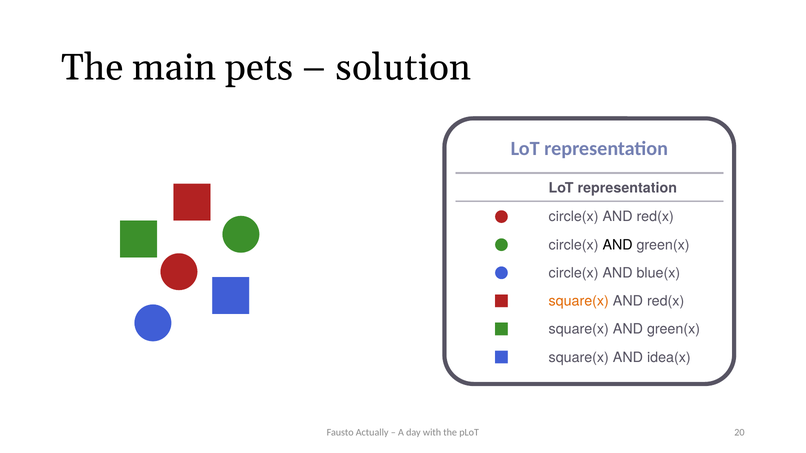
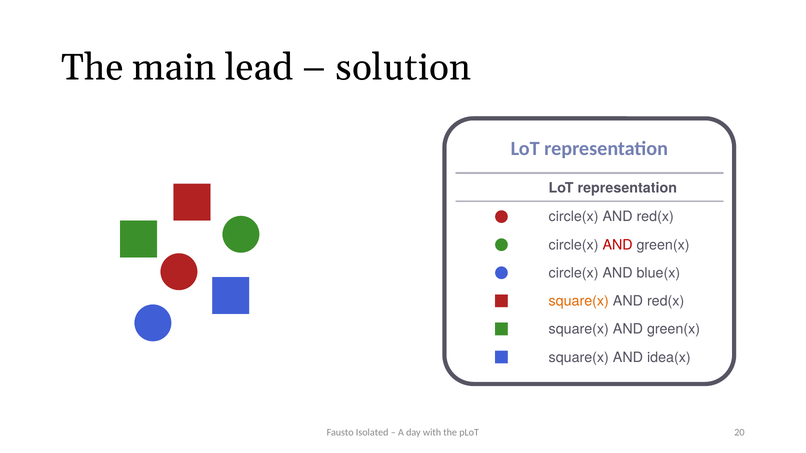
pets: pets -> lead
AND at (618, 245) colour: black -> red
Actually: Actually -> Isolated
